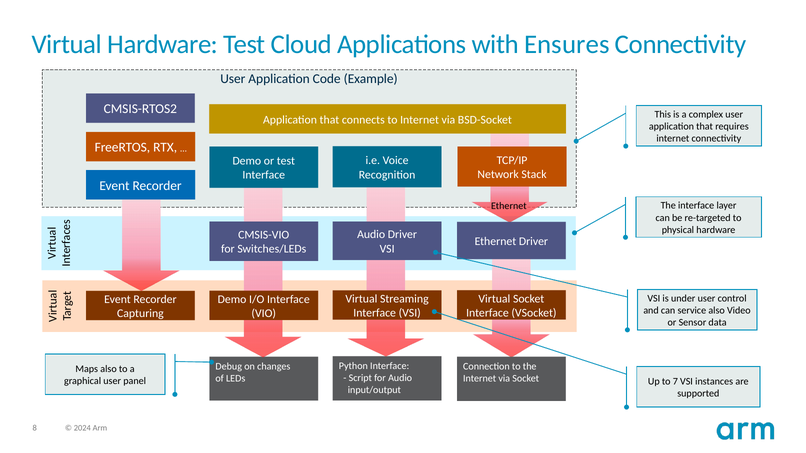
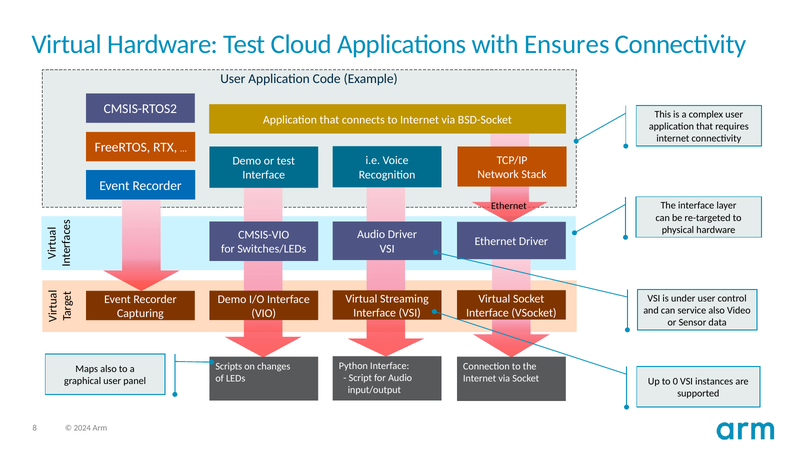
Debug: Debug -> Scripts
7: 7 -> 0
